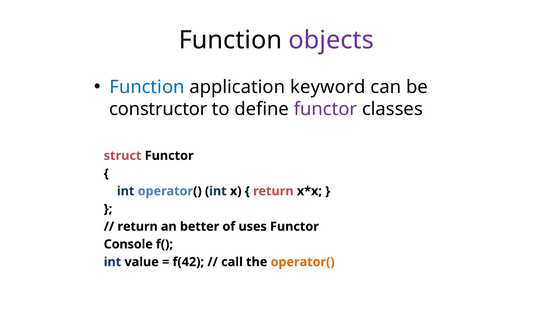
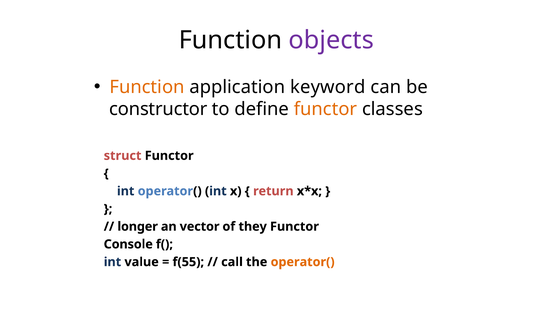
Function at (147, 87) colour: blue -> orange
functor at (326, 109) colour: purple -> orange
return at (138, 227): return -> longer
better: better -> vector
uses: uses -> they
f(42: f(42 -> f(55
